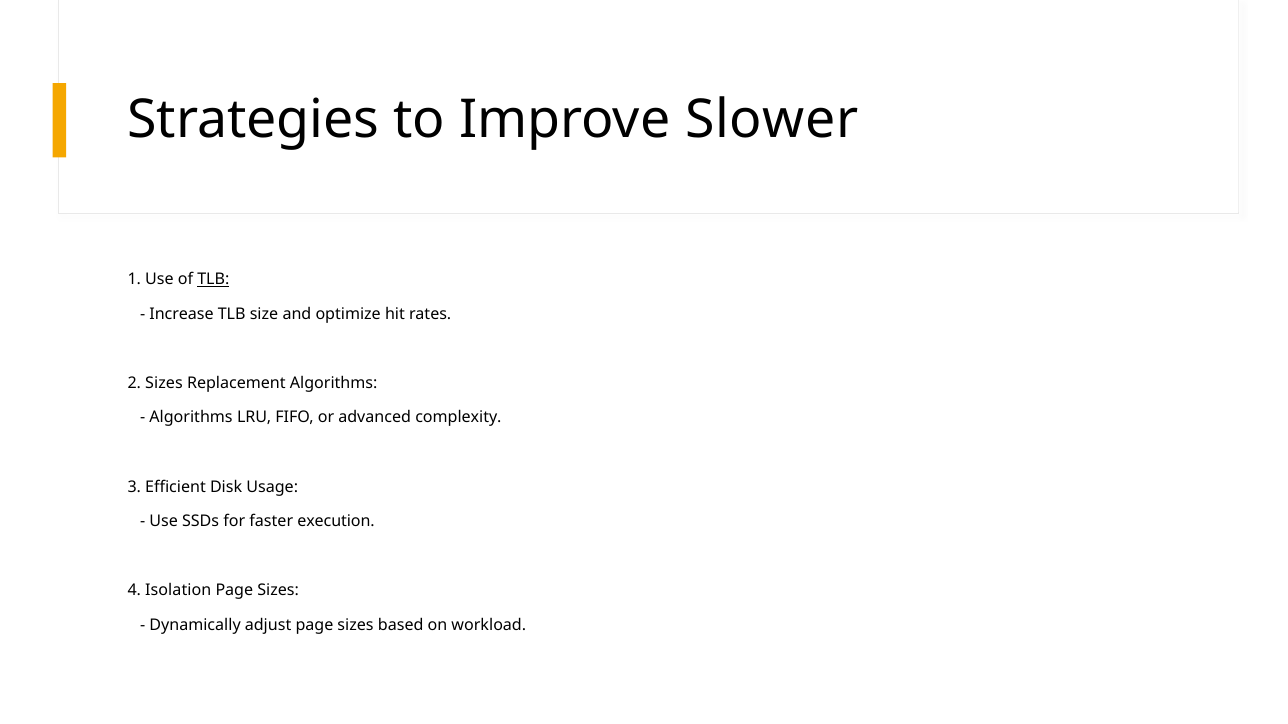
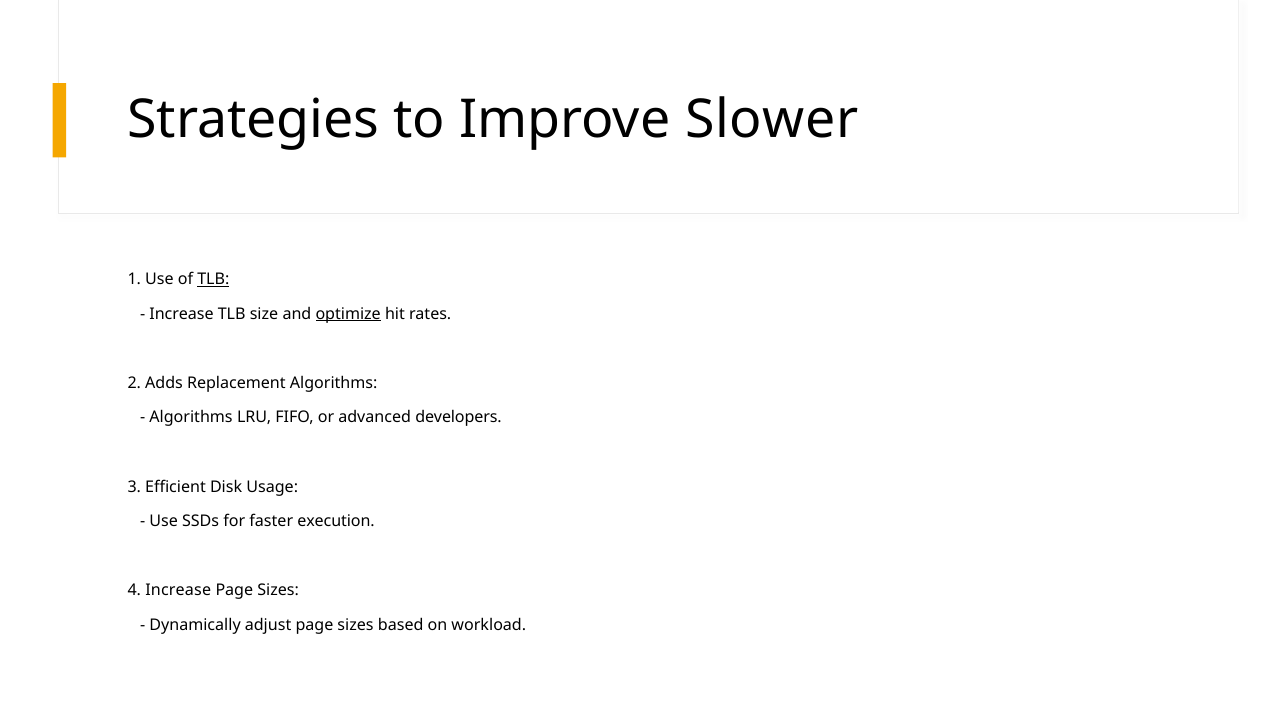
optimize underline: none -> present
2 Sizes: Sizes -> Adds
complexity: complexity -> developers
4 Isolation: Isolation -> Increase
